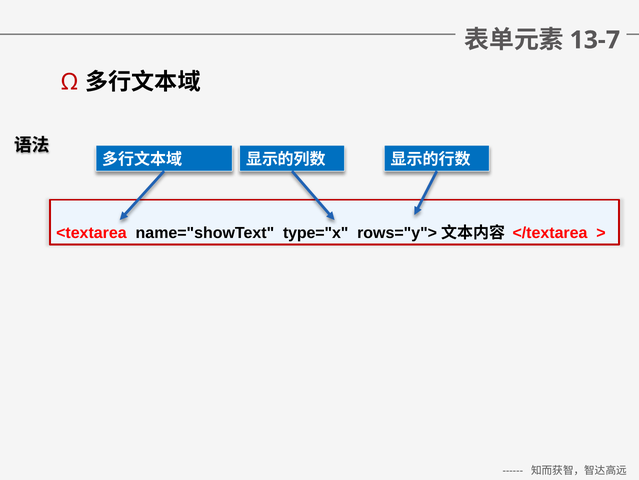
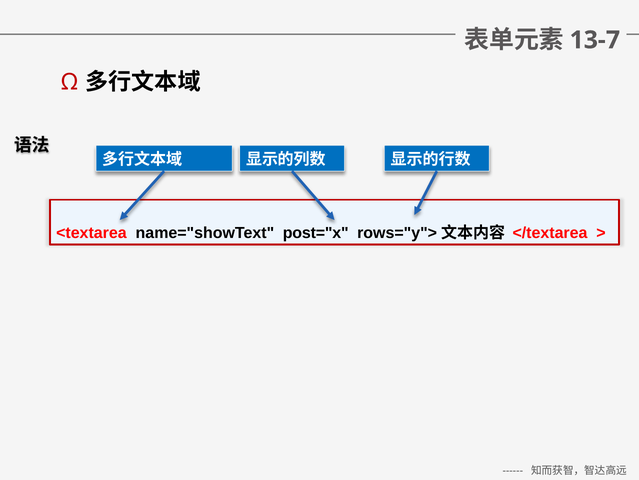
type="x: type="x -> post="x
